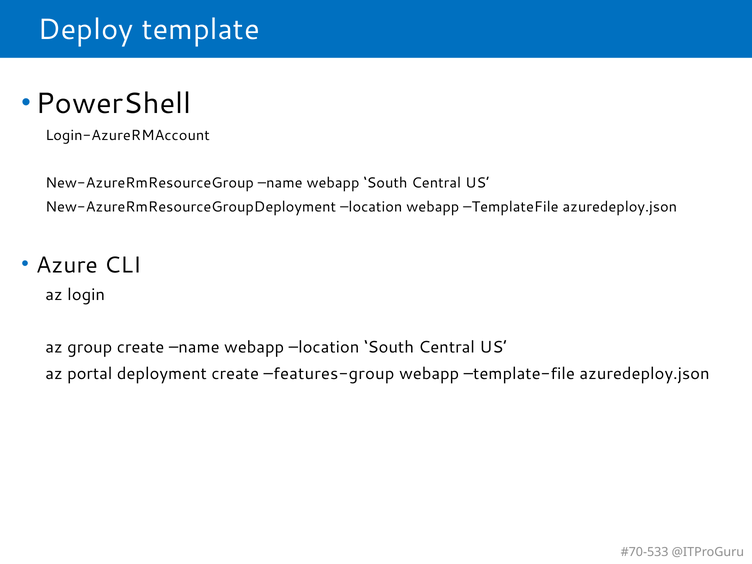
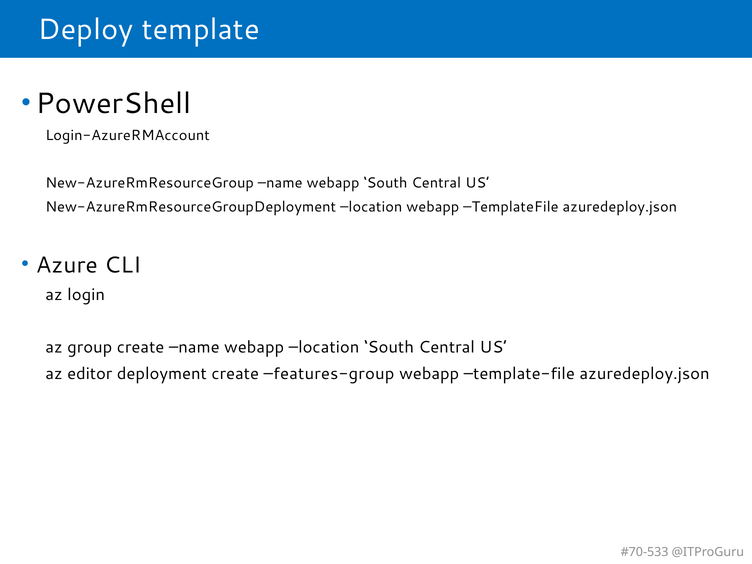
portal: portal -> editor
